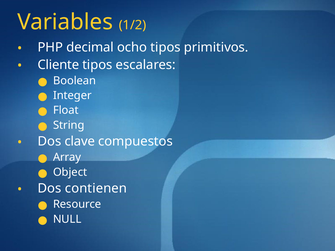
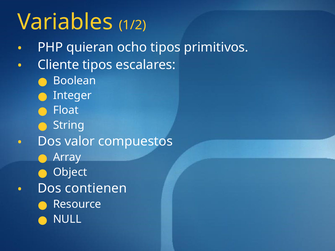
decimal: decimal -> quieran
clave: clave -> valor
